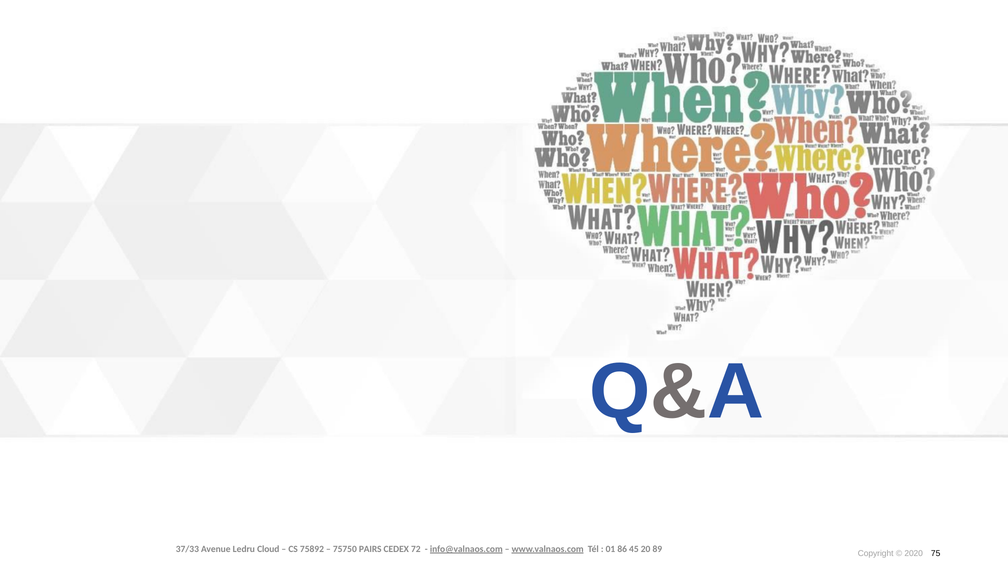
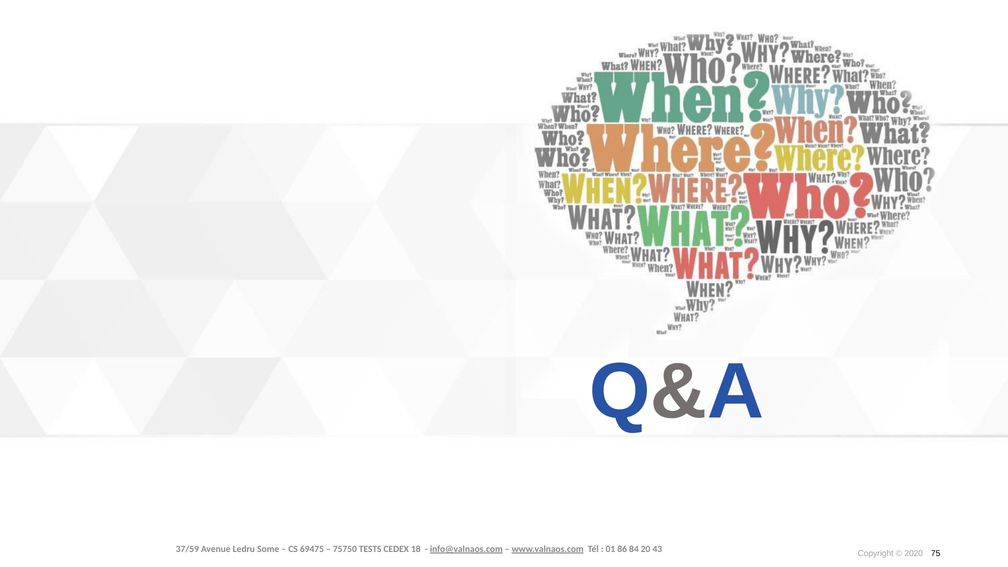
37/33: 37/33 -> 37/59
Ledru Cloud: Cloud -> Some
75892: 75892 -> 69475
PAIRS: PAIRS -> TESTS
72: 72 -> 18
45: 45 -> 84
89: 89 -> 43
